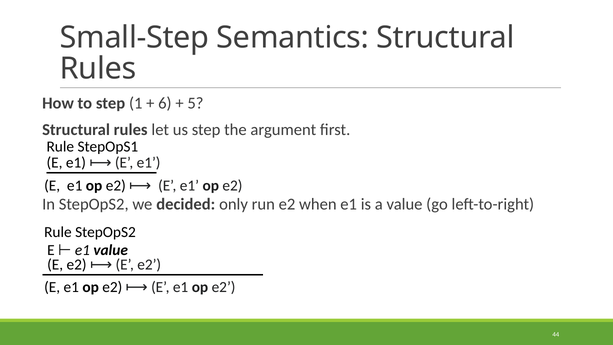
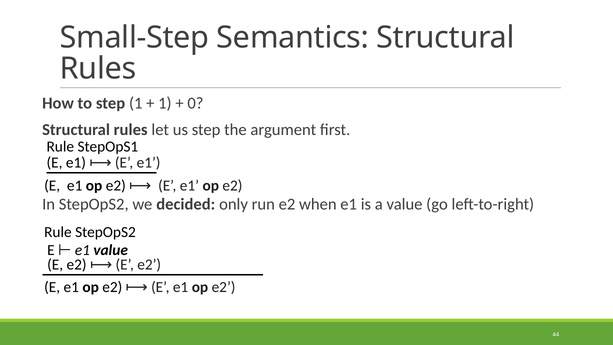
6 at (165, 103): 6 -> 1
5: 5 -> 0
